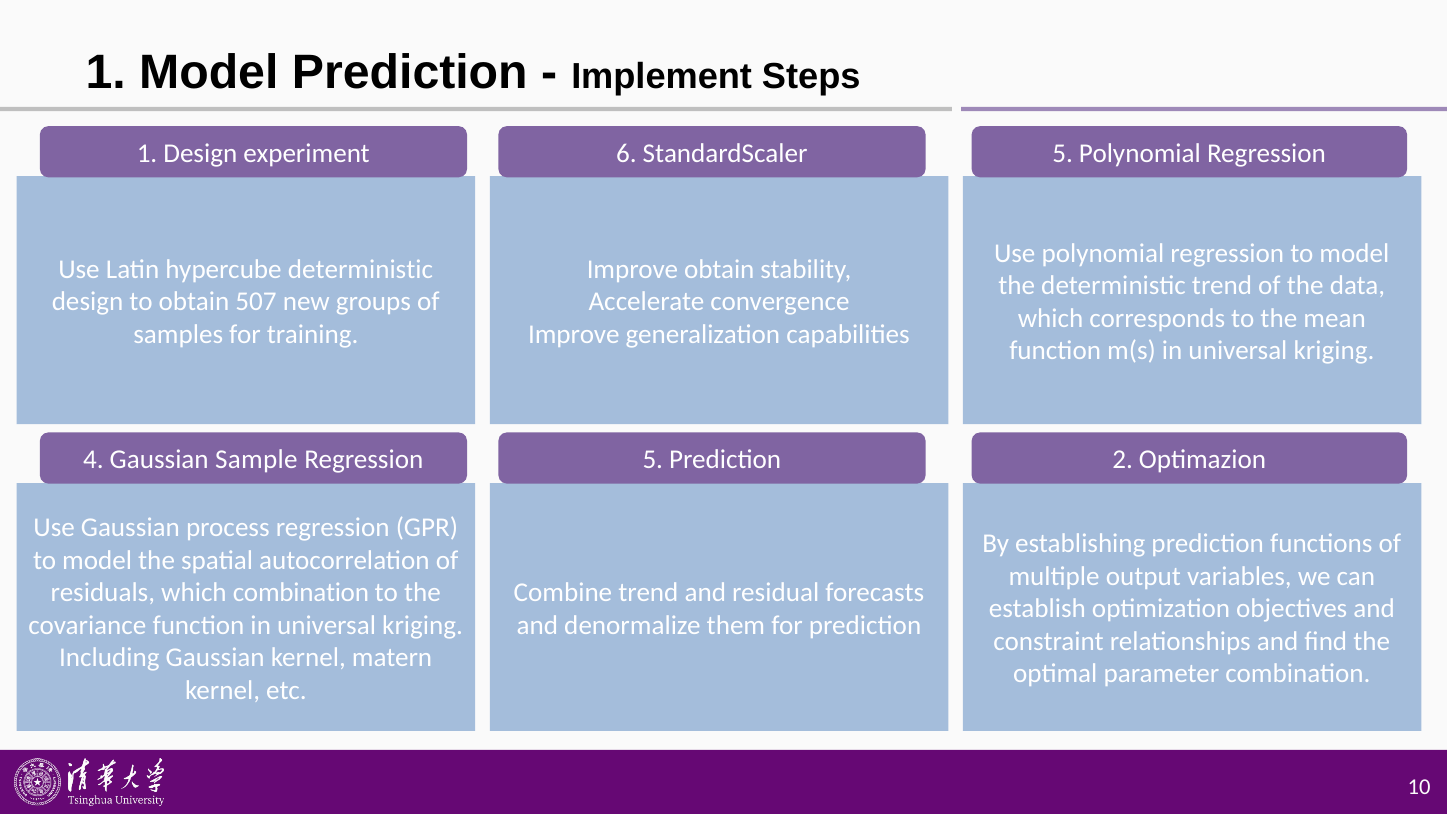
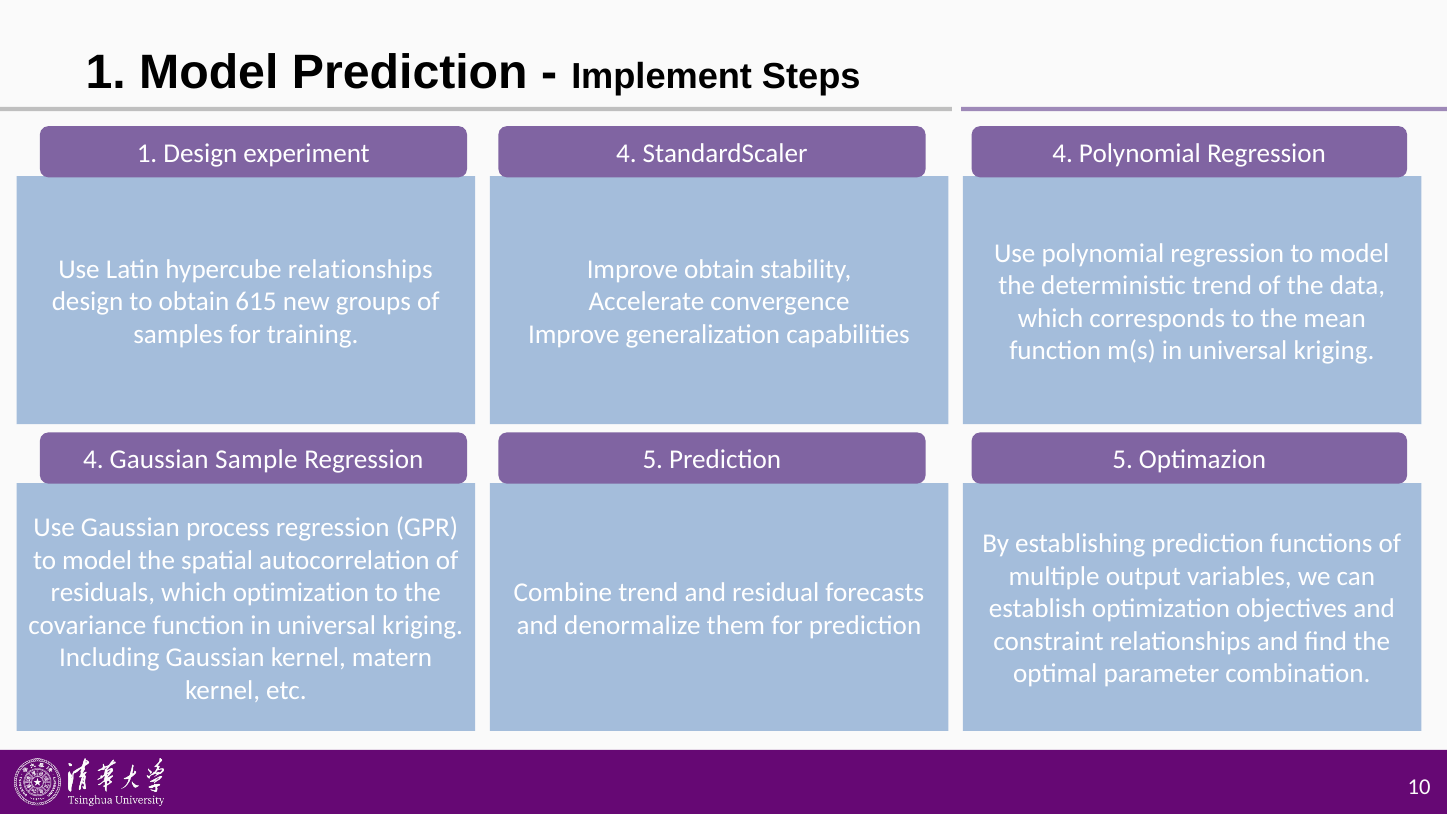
experiment 6: 6 -> 4
StandardScaler 5: 5 -> 4
hypercube deterministic: deterministic -> relationships
507: 507 -> 615
Prediction 2: 2 -> 5
which combination: combination -> optimization
